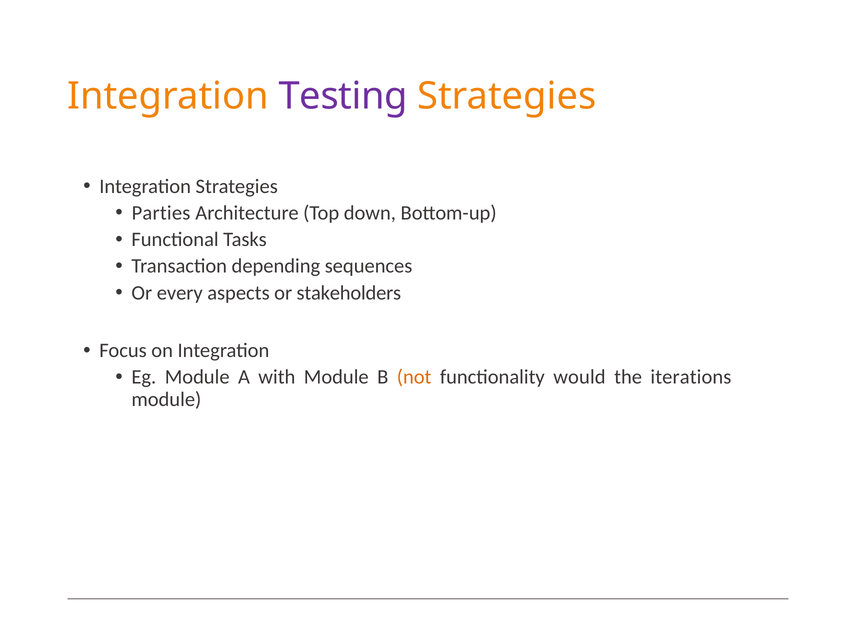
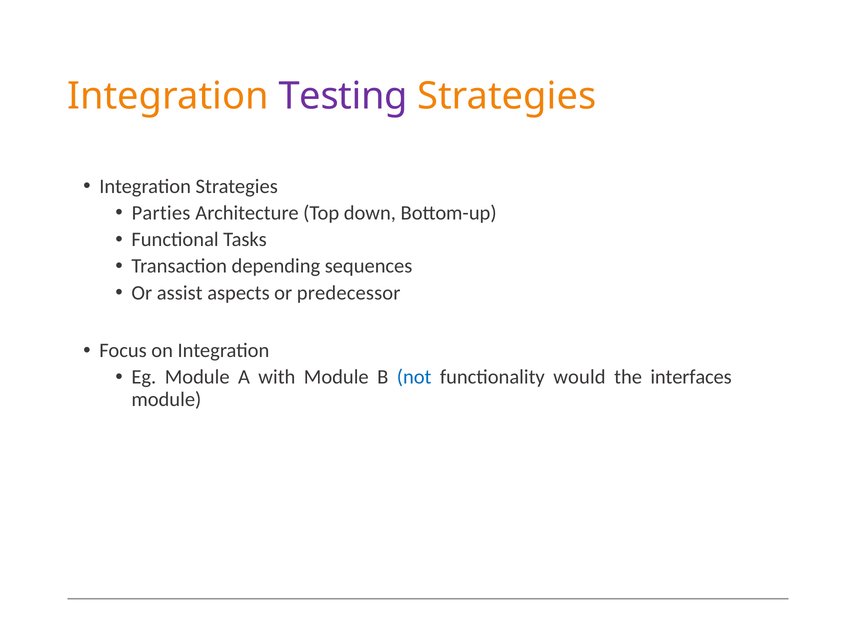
every: every -> assist
stakeholders: stakeholders -> predecessor
not colour: orange -> blue
iterations: iterations -> interfaces
